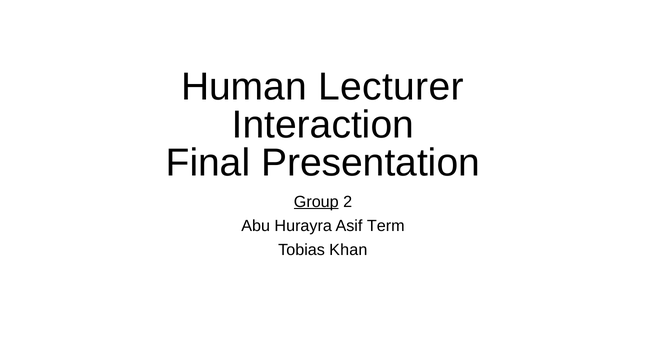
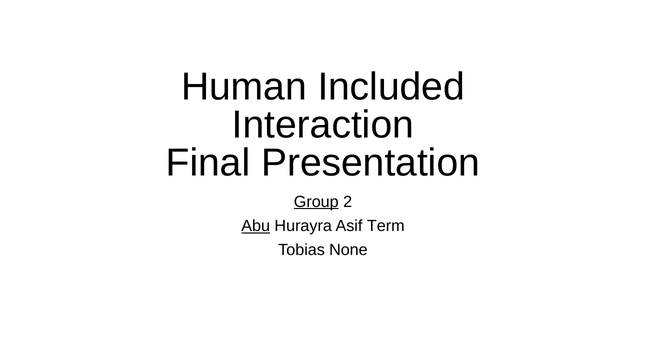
Lecturer: Lecturer -> Included
Abu underline: none -> present
Khan: Khan -> None
